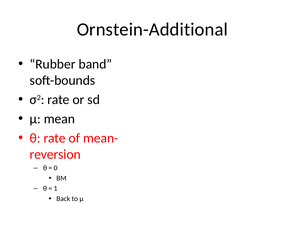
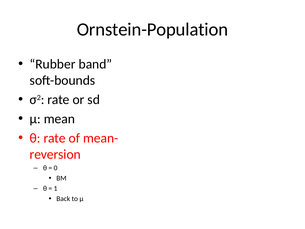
Ornstein-Additional: Ornstein-Additional -> Ornstein-Population
